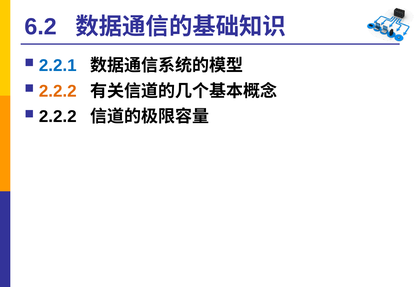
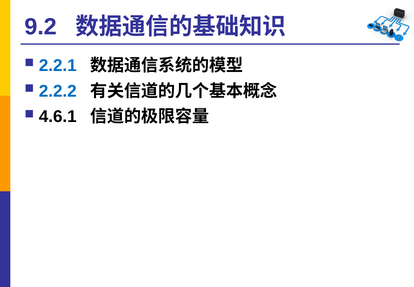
6.2: 6.2 -> 9.2
2.2.2 at (58, 91) colour: orange -> blue
2.2.2 at (58, 117): 2.2.2 -> 4.6.1
